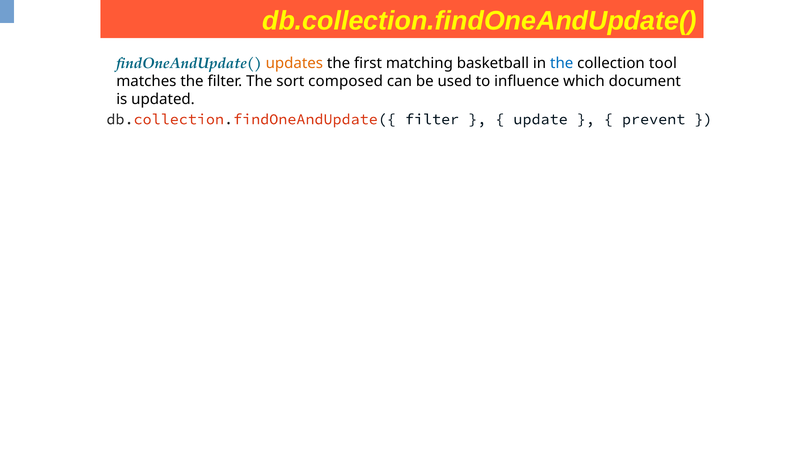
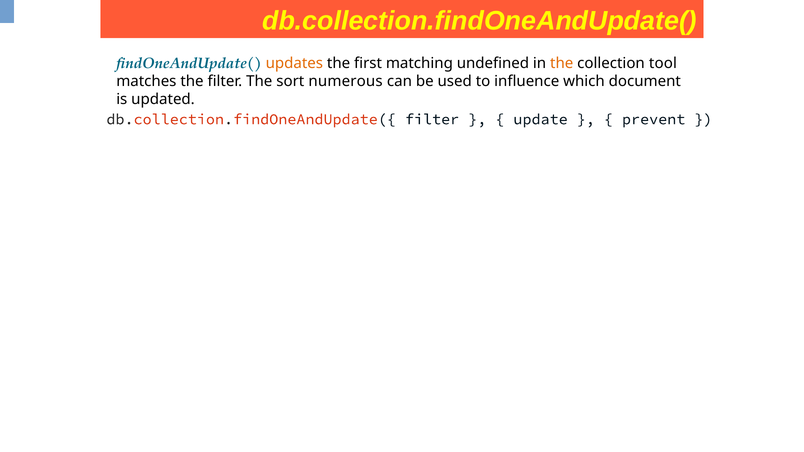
basketball: basketball -> undefined
the at (562, 63) colour: blue -> orange
composed: composed -> numerous
